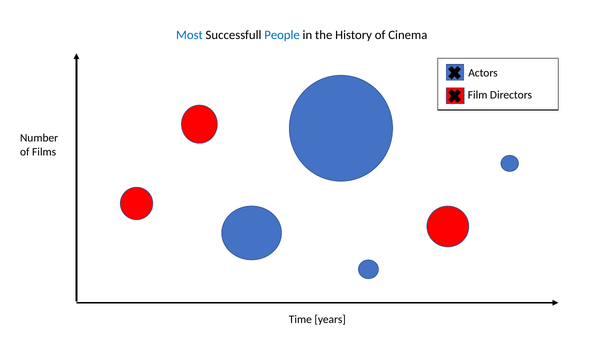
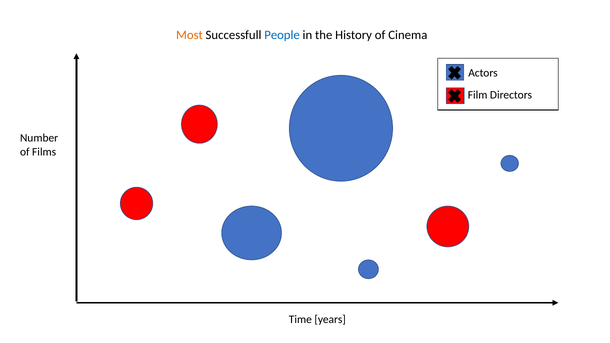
Most colour: blue -> orange
